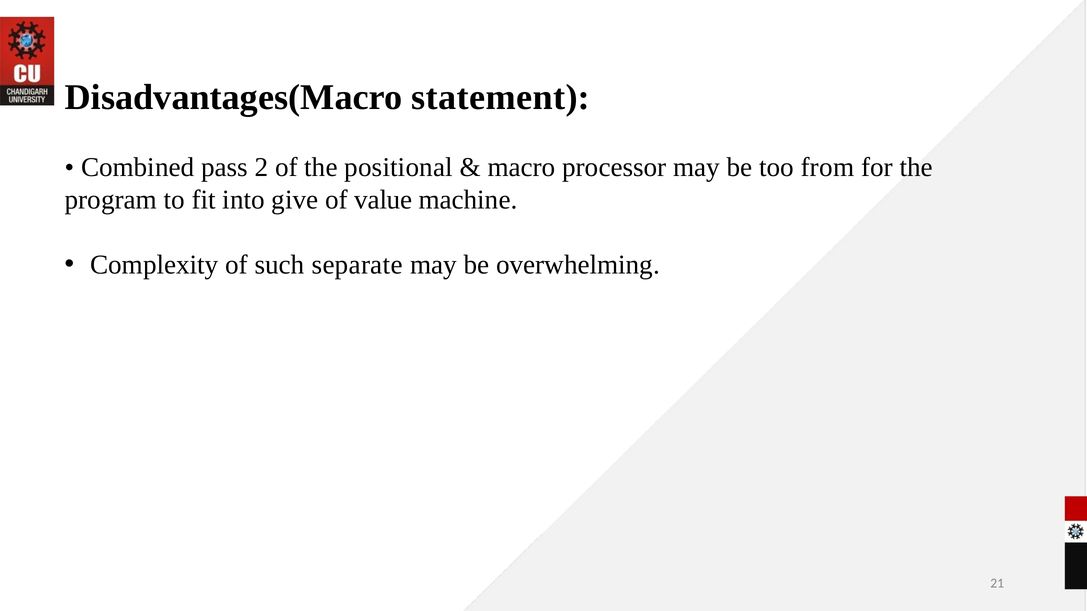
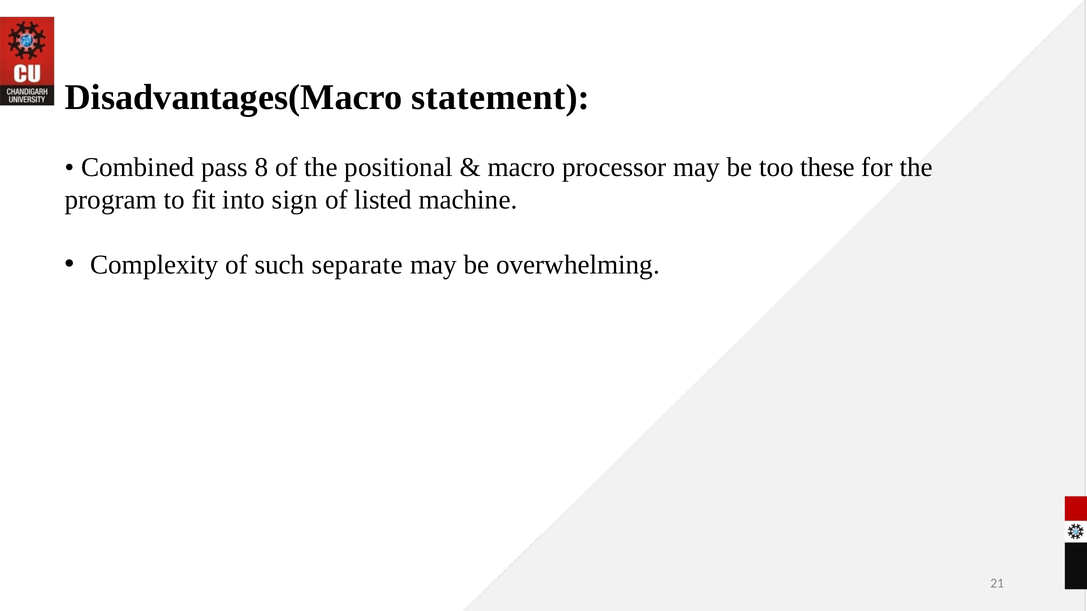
2: 2 -> 8
from: from -> these
give: give -> sign
value: value -> listed
